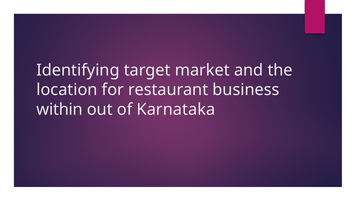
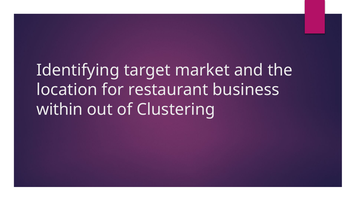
Karnataka: Karnataka -> Clustering
